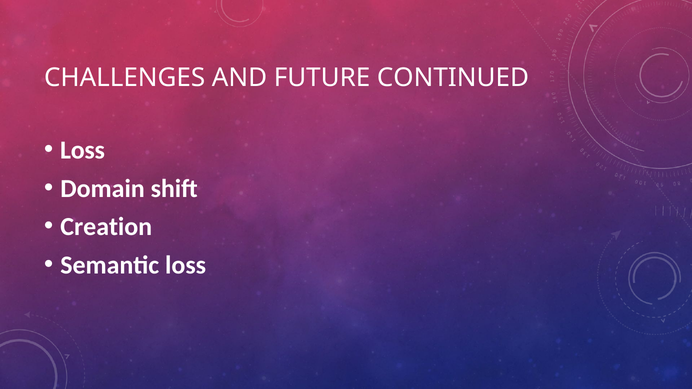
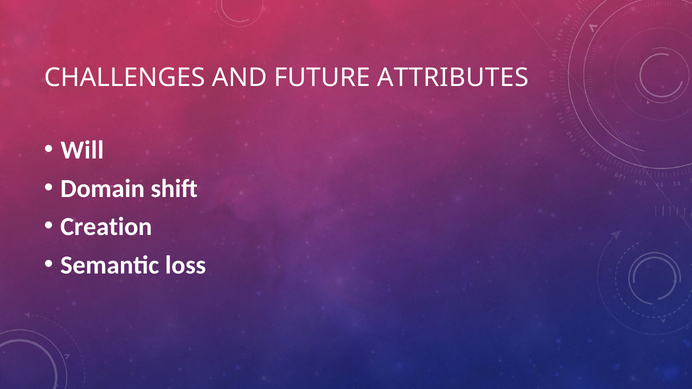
CONTINUED: CONTINUED -> ATTRIBUTES
Loss at (82, 150): Loss -> Will
